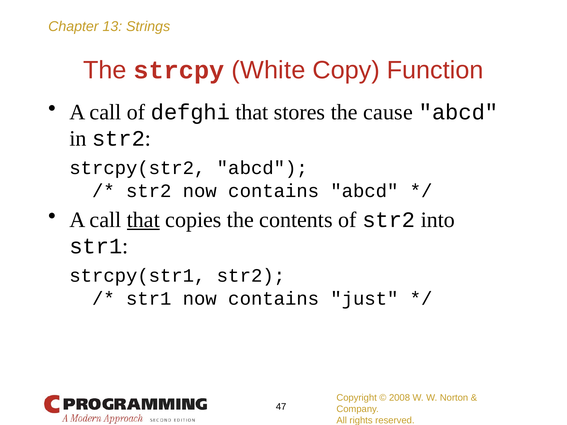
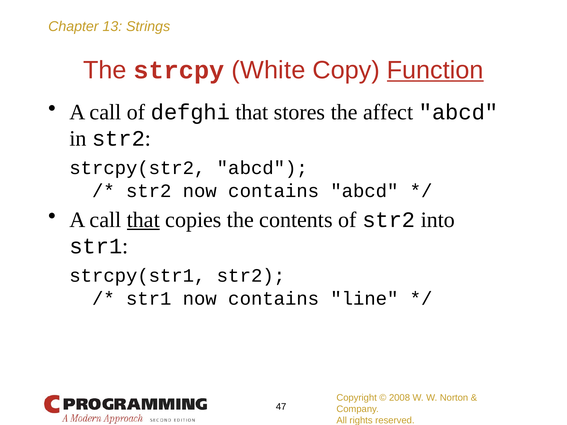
Function underline: none -> present
cause: cause -> affect
just: just -> line
